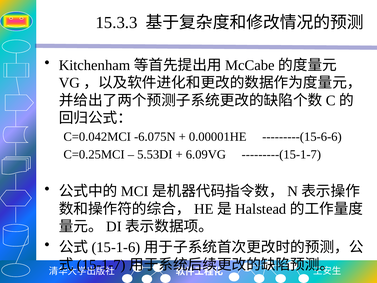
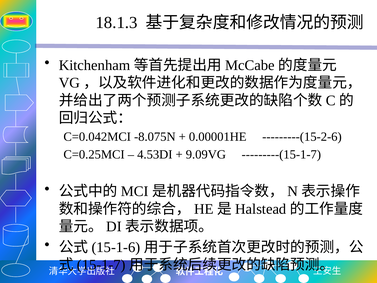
15.3.3: 15.3.3 -> 18.1.3
-6.075N: -6.075N -> -8.075N
---------(15-6-6: ---------(15-6-6 -> ---------(15-2-6
5.53DI: 5.53DI -> 4.53DI
6.09VG: 6.09VG -> 9.09VG
